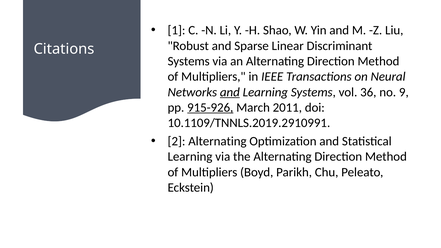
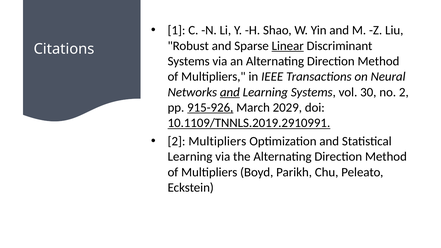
Linear underline: none -> present
36: 36 -> 30
no 9: 9 -> 2
2011: 2011 -> 2029
10.1109/TNNLS.2019.2910991 underline: none -> present
2 Alternating: Alternating -> Multipliers
